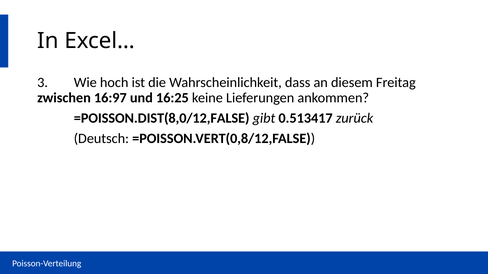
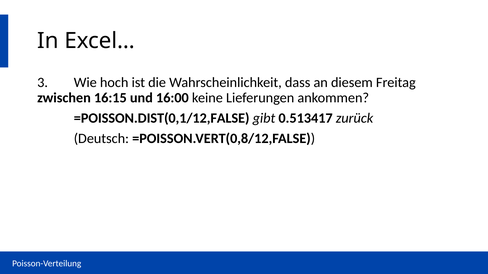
16:97: 16:97 -> 16:15
16:25: 16:25 -> 16:00
=POISSON.DIST(8,0/12,FALSE: =POISSON.DIST(8,0/12,FALSE -> =POISSON.DIST(0,1/12,FALSE
